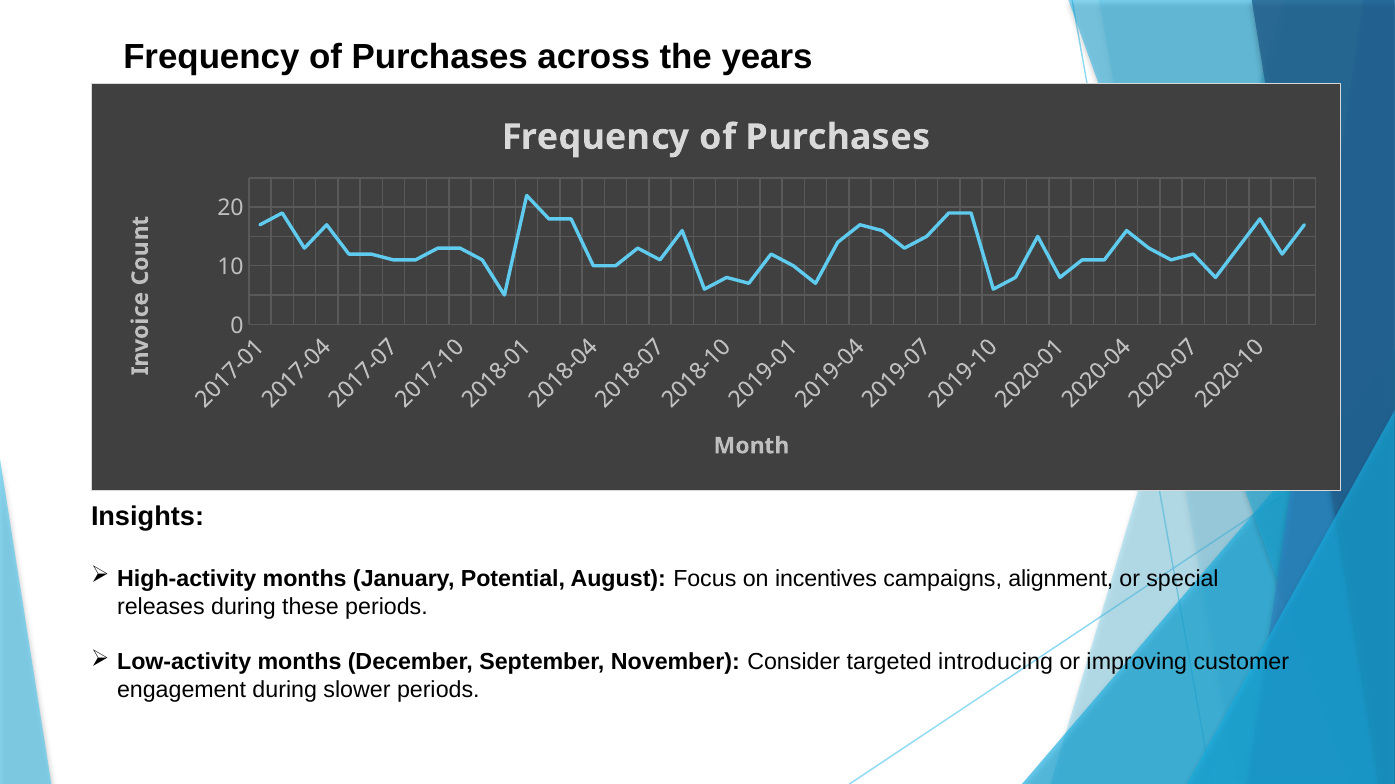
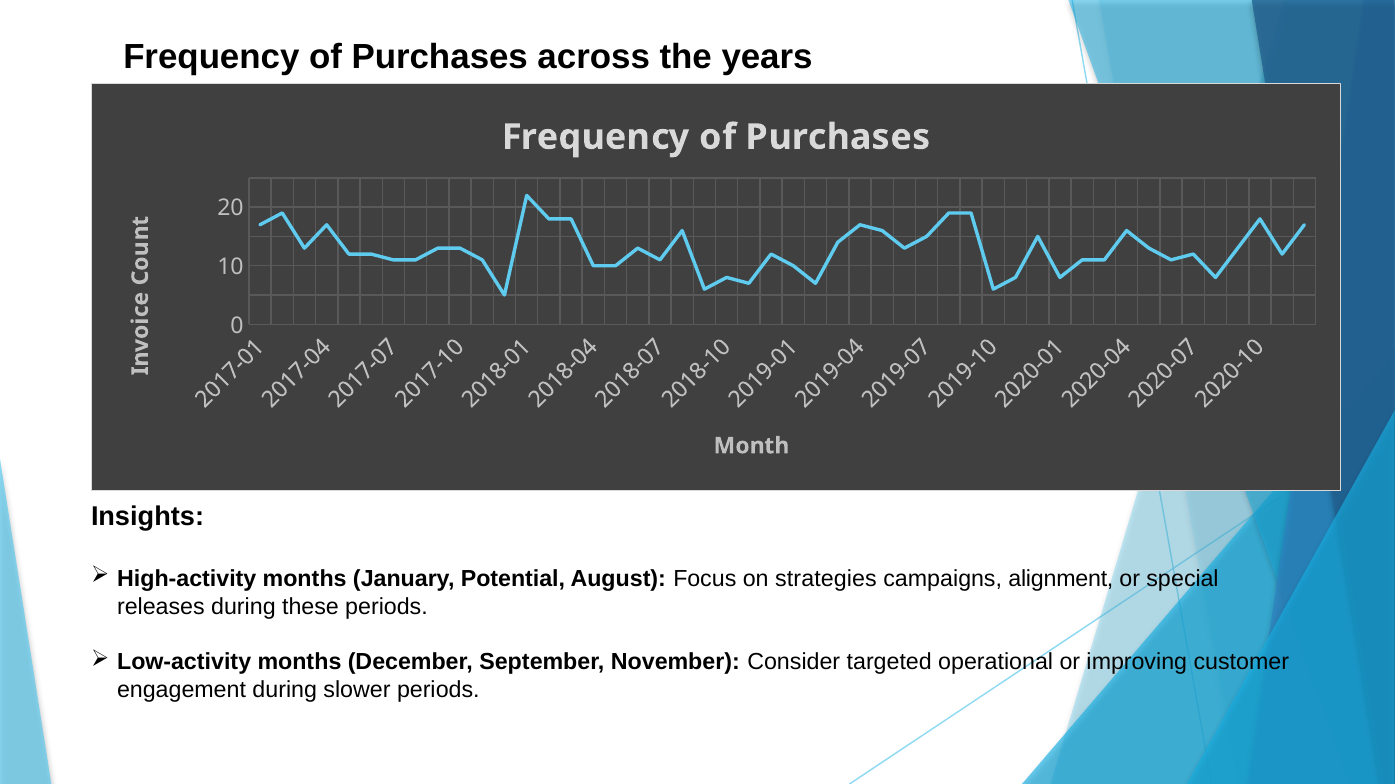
incentives: incentives -> strategies
introducing: introducing -> operational
